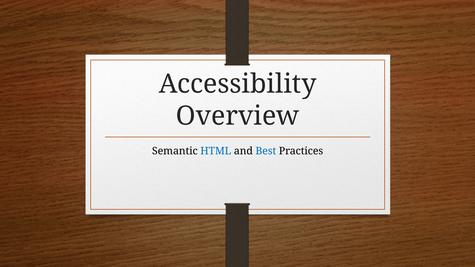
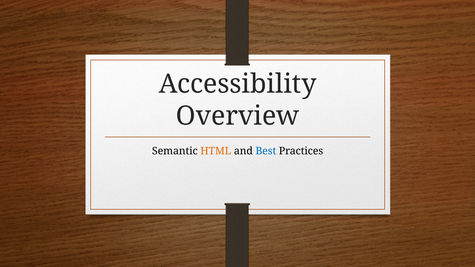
HTML colour: blue -> orange
